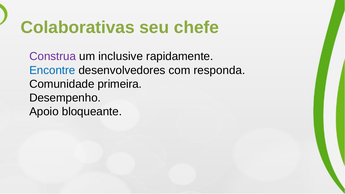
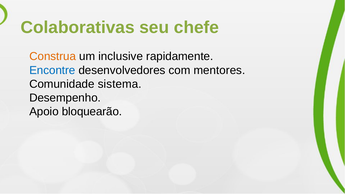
Construa colour: purple -> orange
responda: responda -> mentores
primeira: primeira -> sistema
bloqueante: bloqueante -> bloquearão
